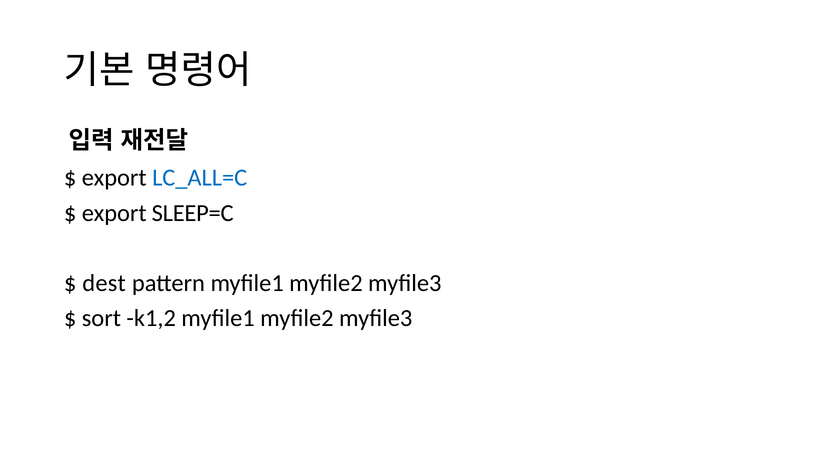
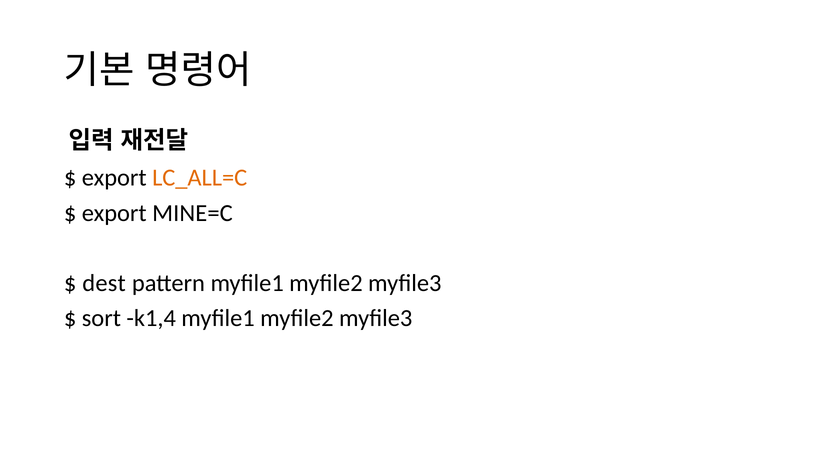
LC_ALL=C colour: blue -> orange
SLEEP=C: SLEEP=C -> MINE=C
k1,2: k1,2 -> k1,4
